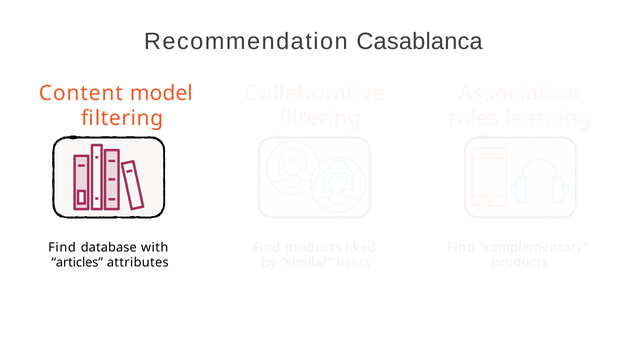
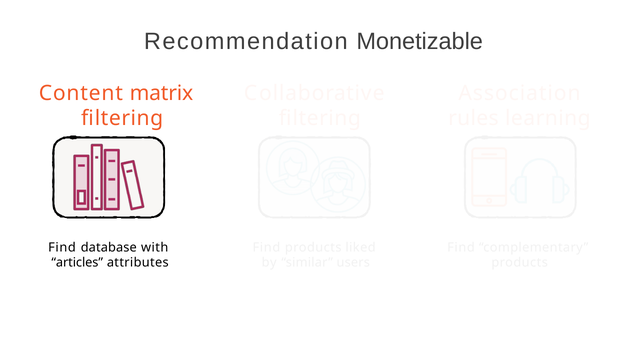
Casablanca: Casablanca -> Monetizable
model: model -> matrix
